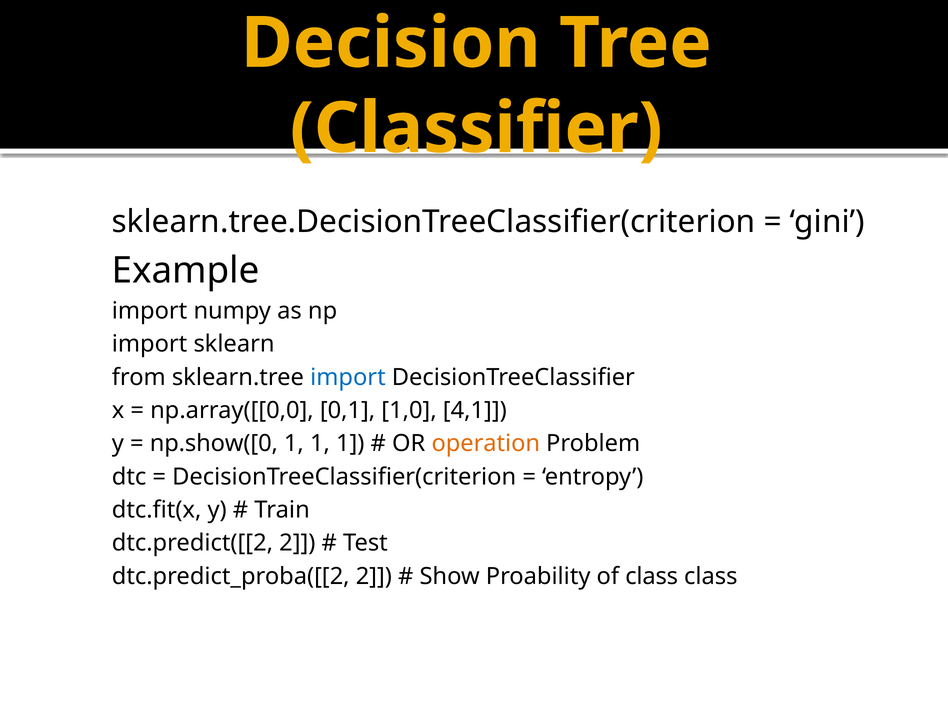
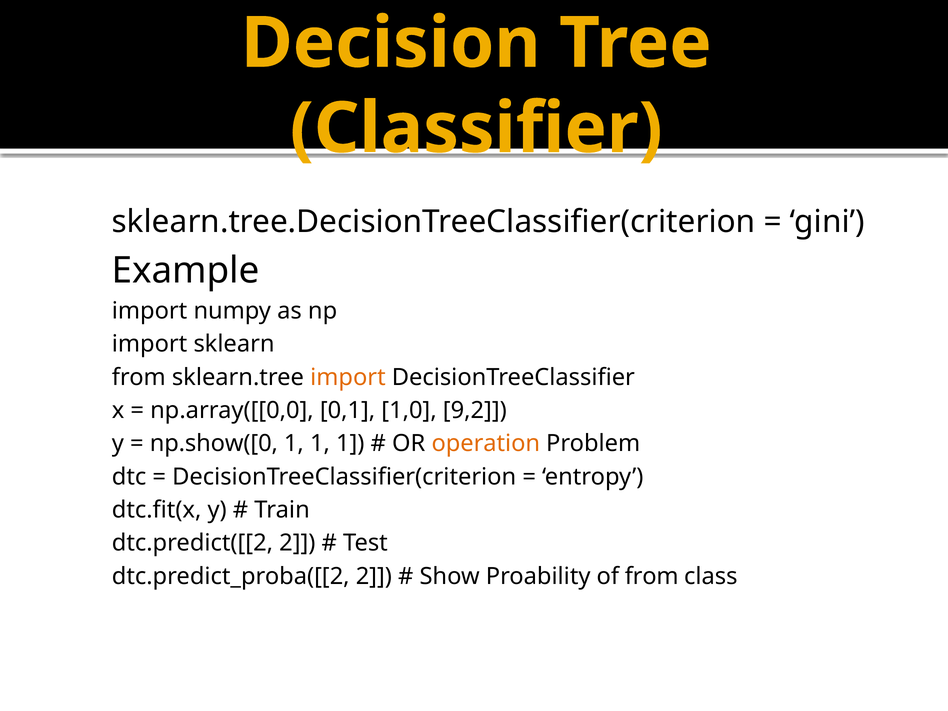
import at (348, 377) colour: blue -> orange
4,1: 4,1 -> 9,2
of class: class -> from
